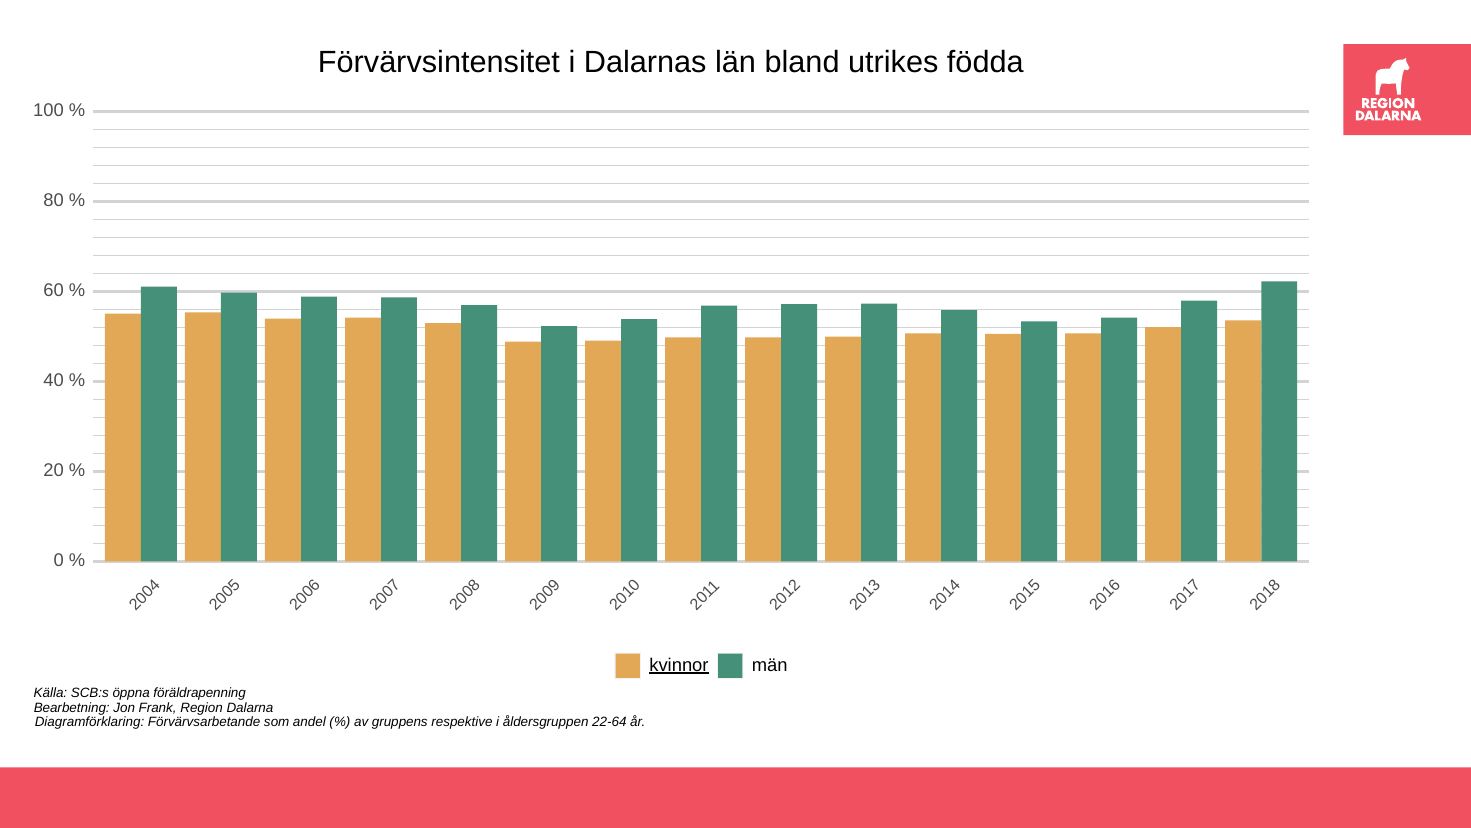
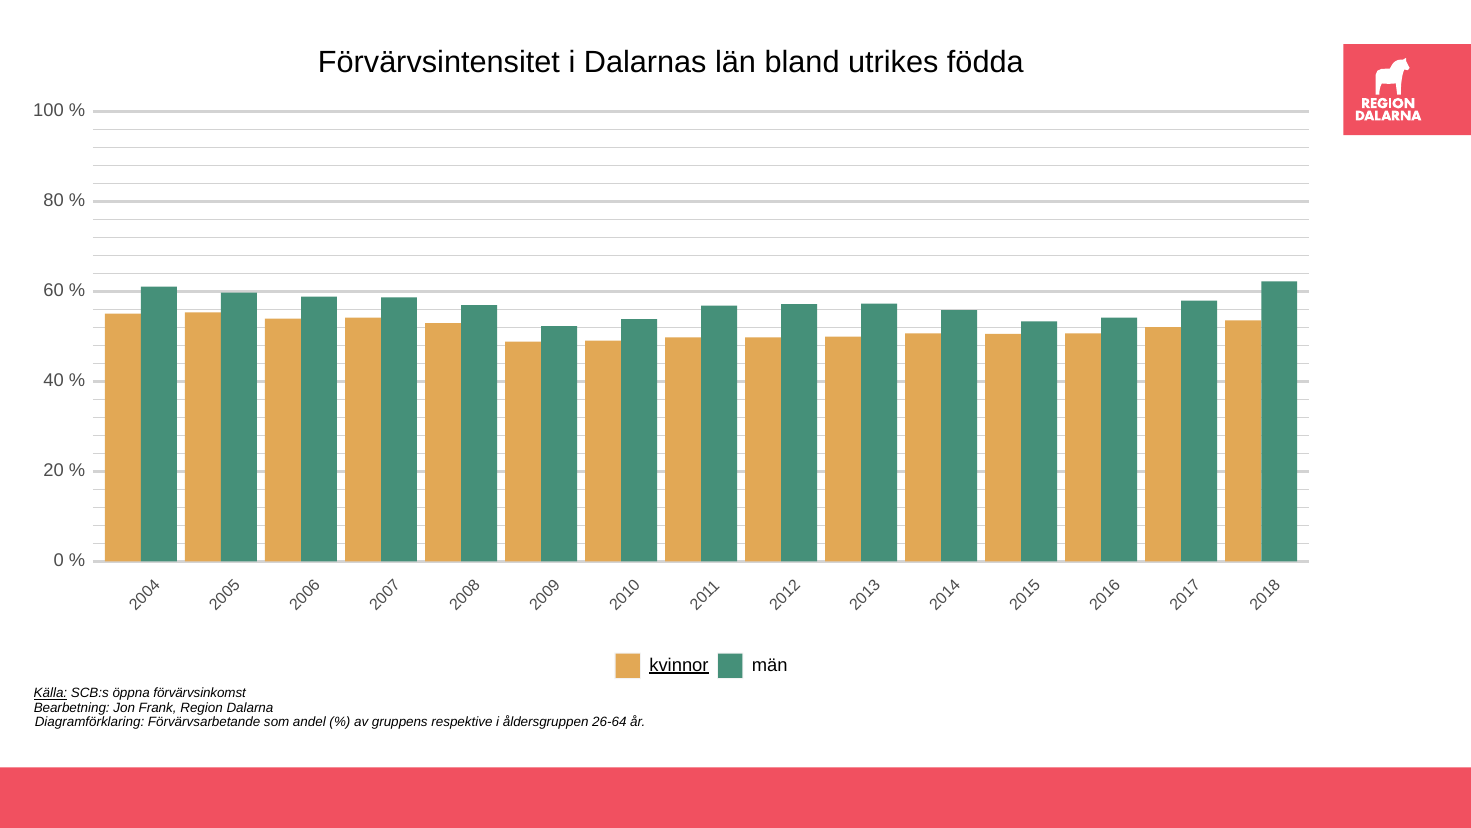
Källa underline: none -> present
föräldrapenning: föräldrapenning -> förvärvsinkomst
22-64: 22-64 -> 26-64
